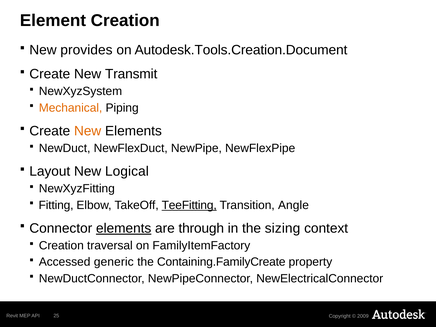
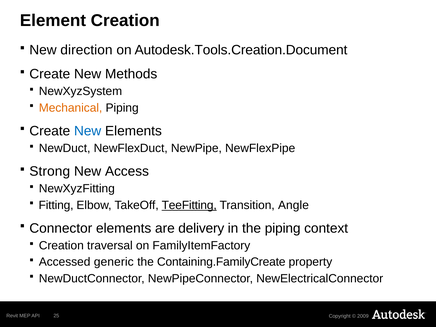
provides: provides -> direction
Transmit: Transmit -> Methods
New at (88, 131) colour: orange -> blue
Layout: Layout -> Strong
Logical: Logical -> Access
elements at (124, 228) underline: present -> none
through: through -> delivery
the sizing: sizing -> piping
